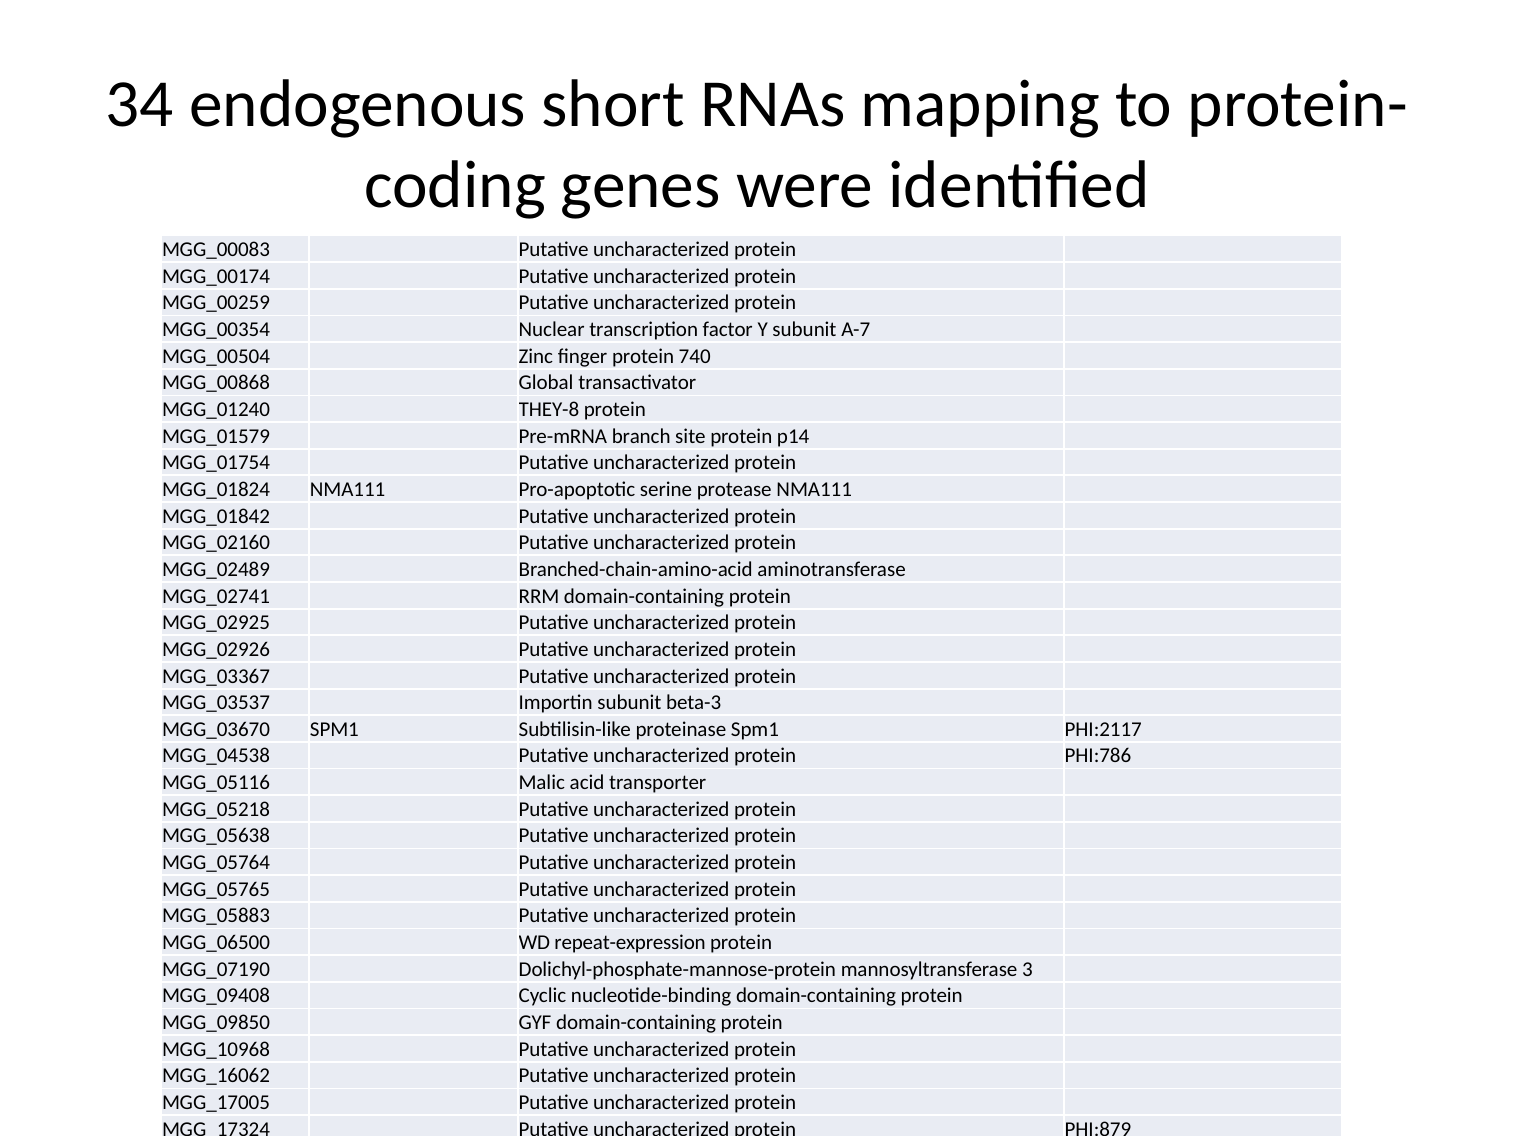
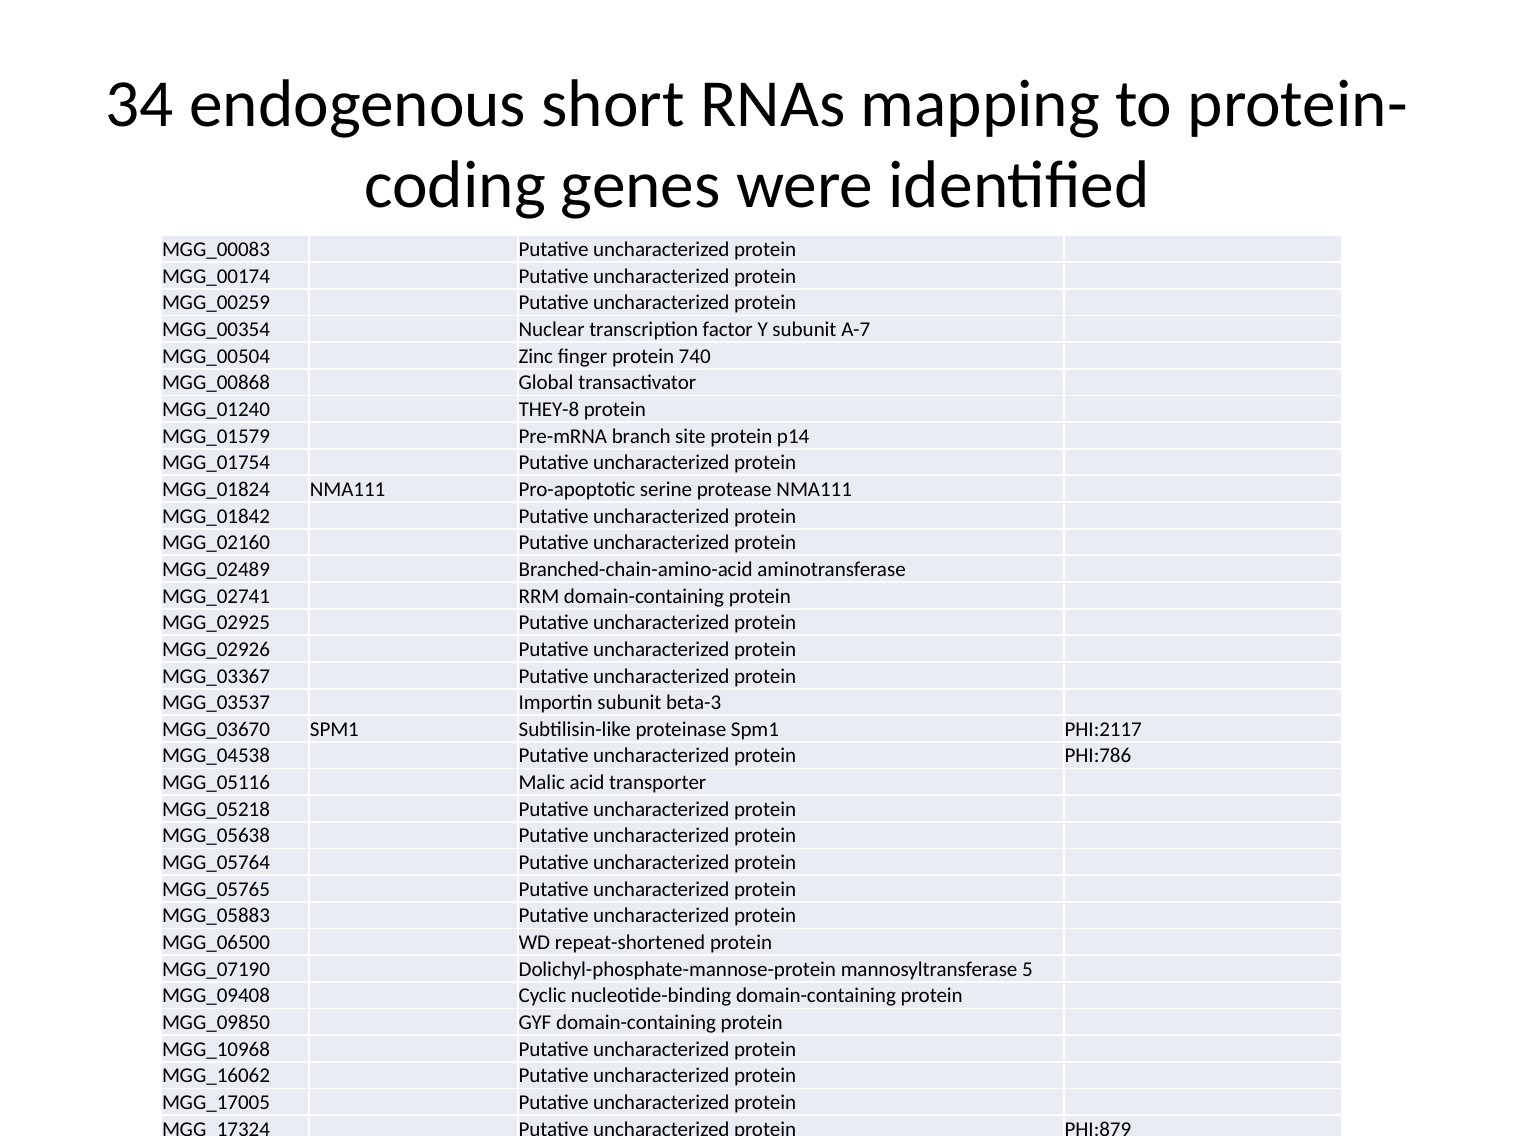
repeat-expression: repeat-expression -> repeat-shortened
3: 3 -> 5
